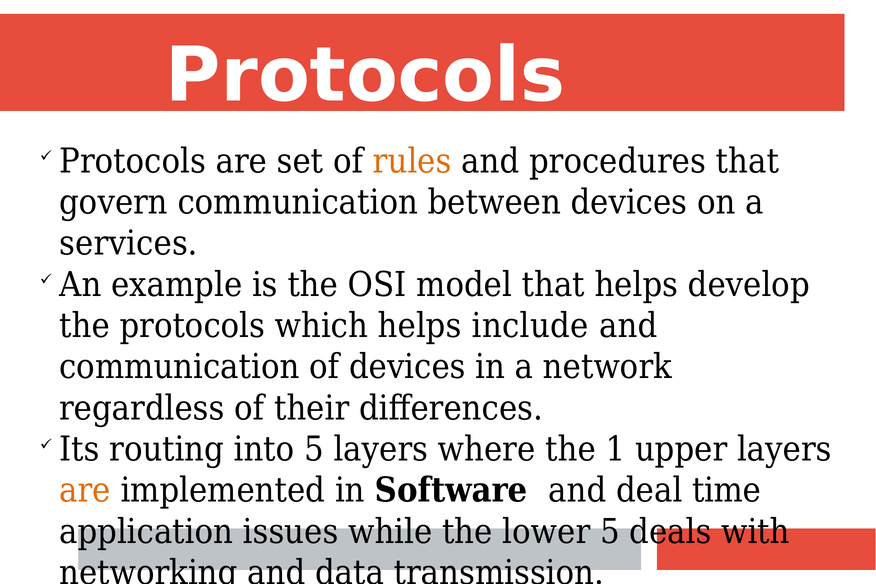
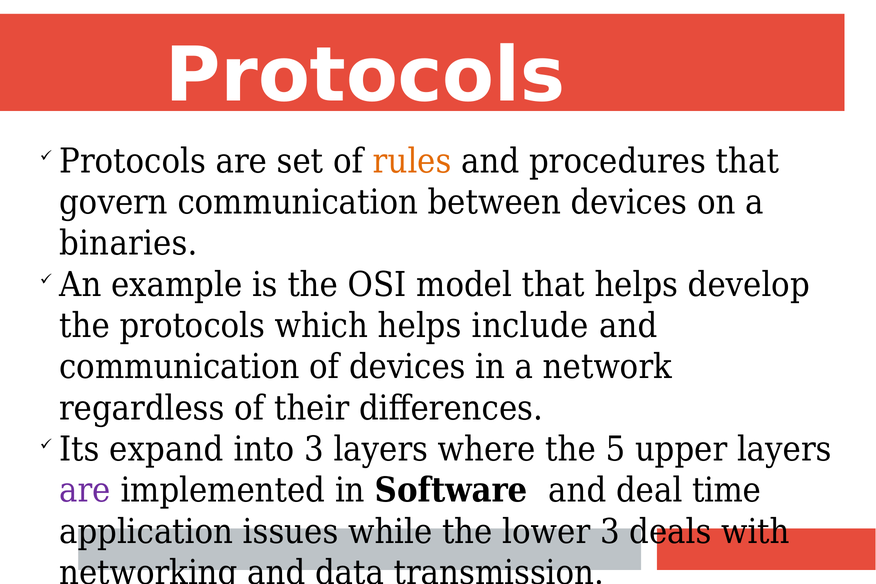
services: services -> binaries
routing: routing -> expand
into 5: 5 -> 3
1: 1 -> 5
are at (85, 491) colour: orange -> purple
lower 5: 5 -> 3
